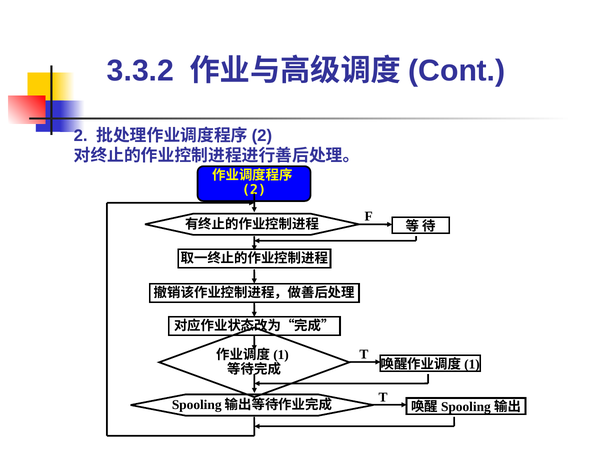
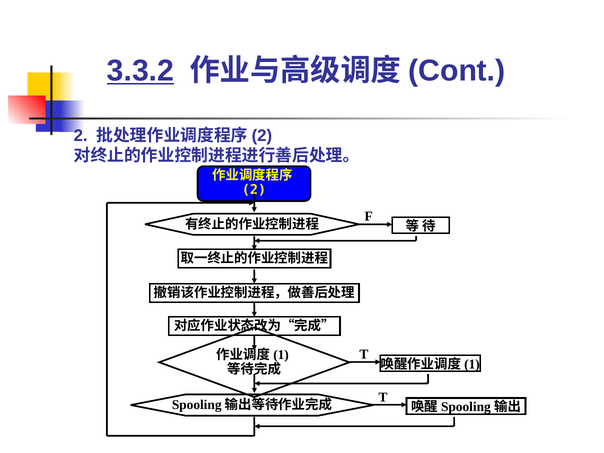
3.3.2 underline: none -> present
